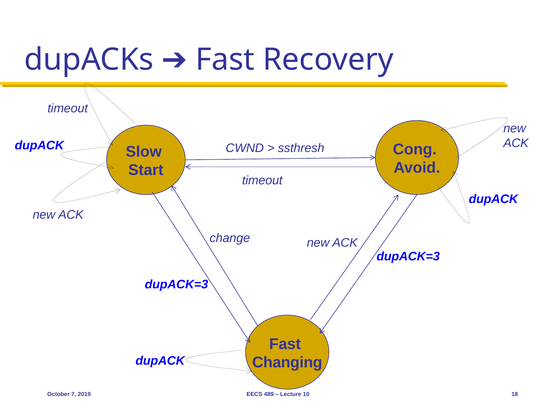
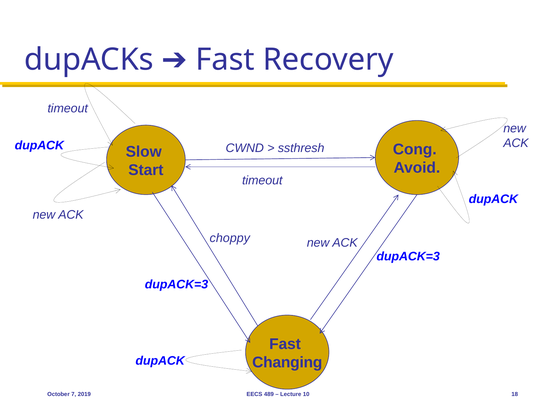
change: change -> choppy
